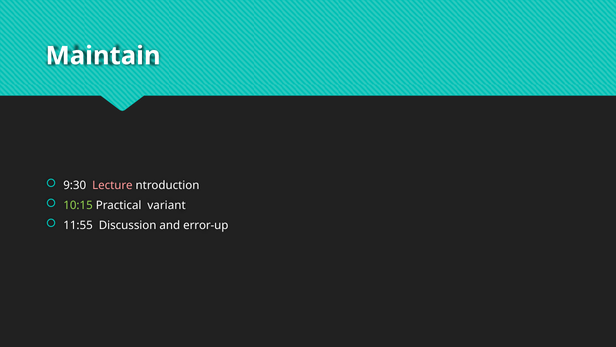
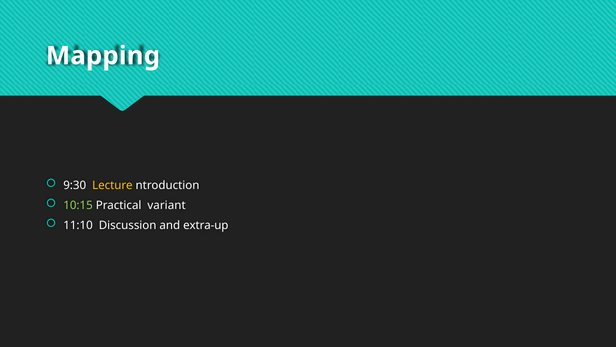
Maintain: Maintain -> Mapping
Lecture colour: pink -> yellow
11:55: 11:55 -> 11:10
error-up: error-up -> extra-up
